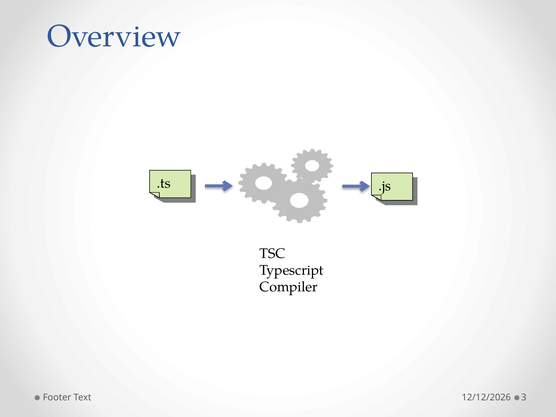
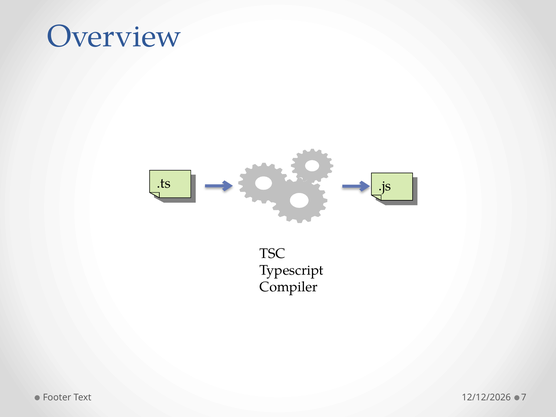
3: 3 -> 7
